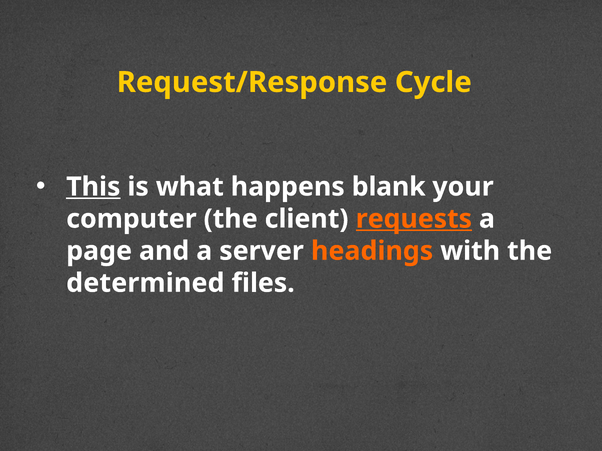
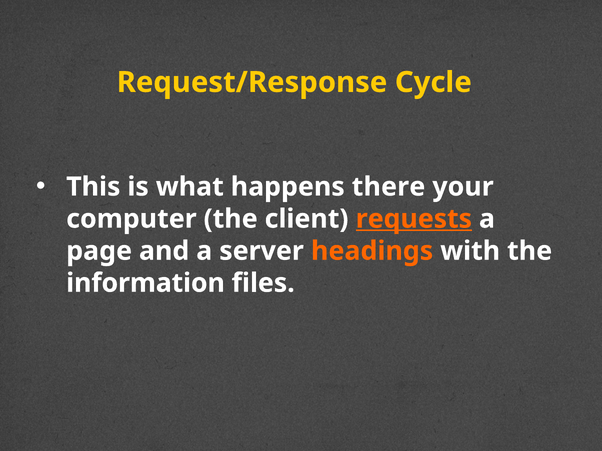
This underline: present -> none
blank: blank -> there
determined: determined -> information
